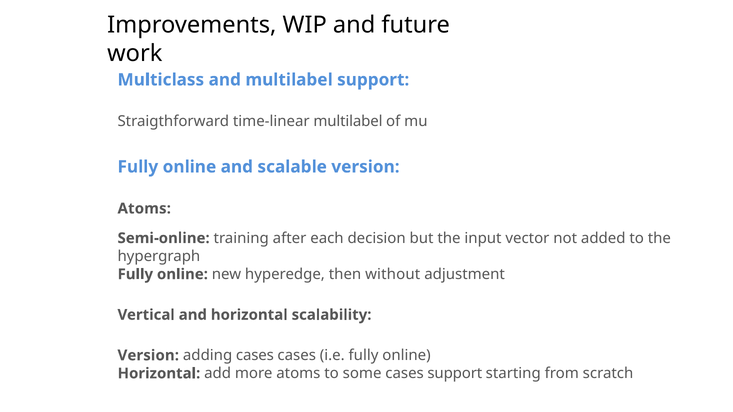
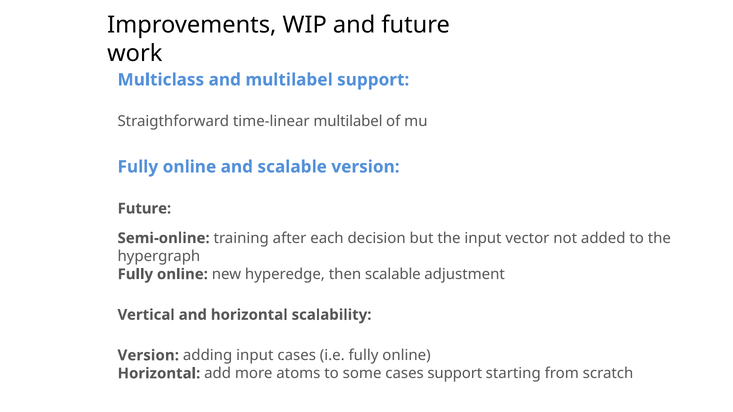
Atoms at (144, 209): Atoms -> Future
then without: without -> scalable
adding cases: cases -> input
